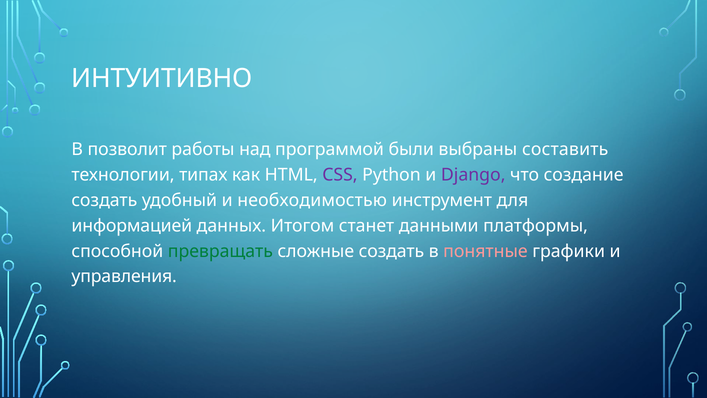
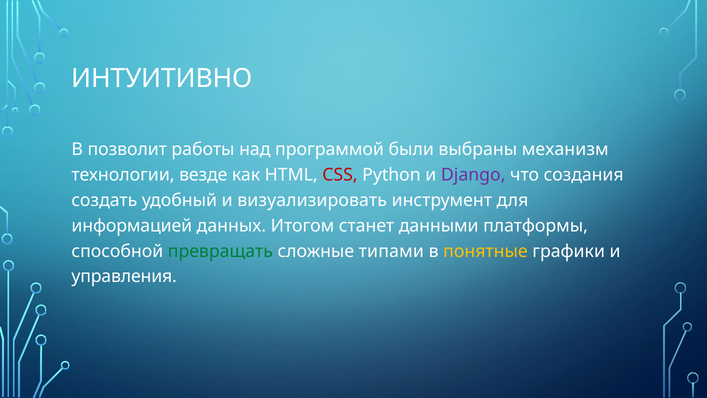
составить: составить -> механизм
типах: типах -> везде
CSS colour: purple -> red
создание: создание -> создания
необходимостью: необходимостью -> визуализировать
сложные создать: создать -> типами
понятные colour: pink -> yellow
